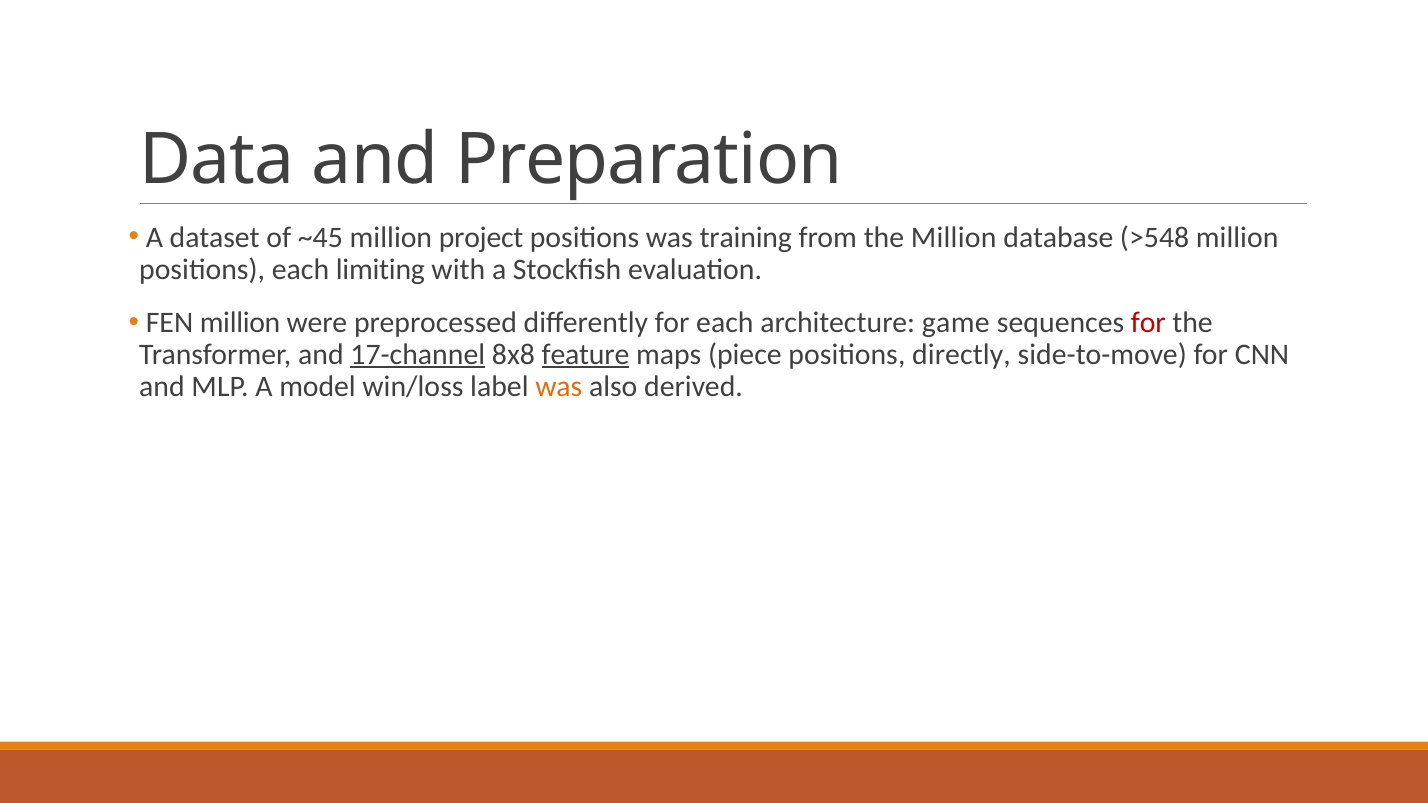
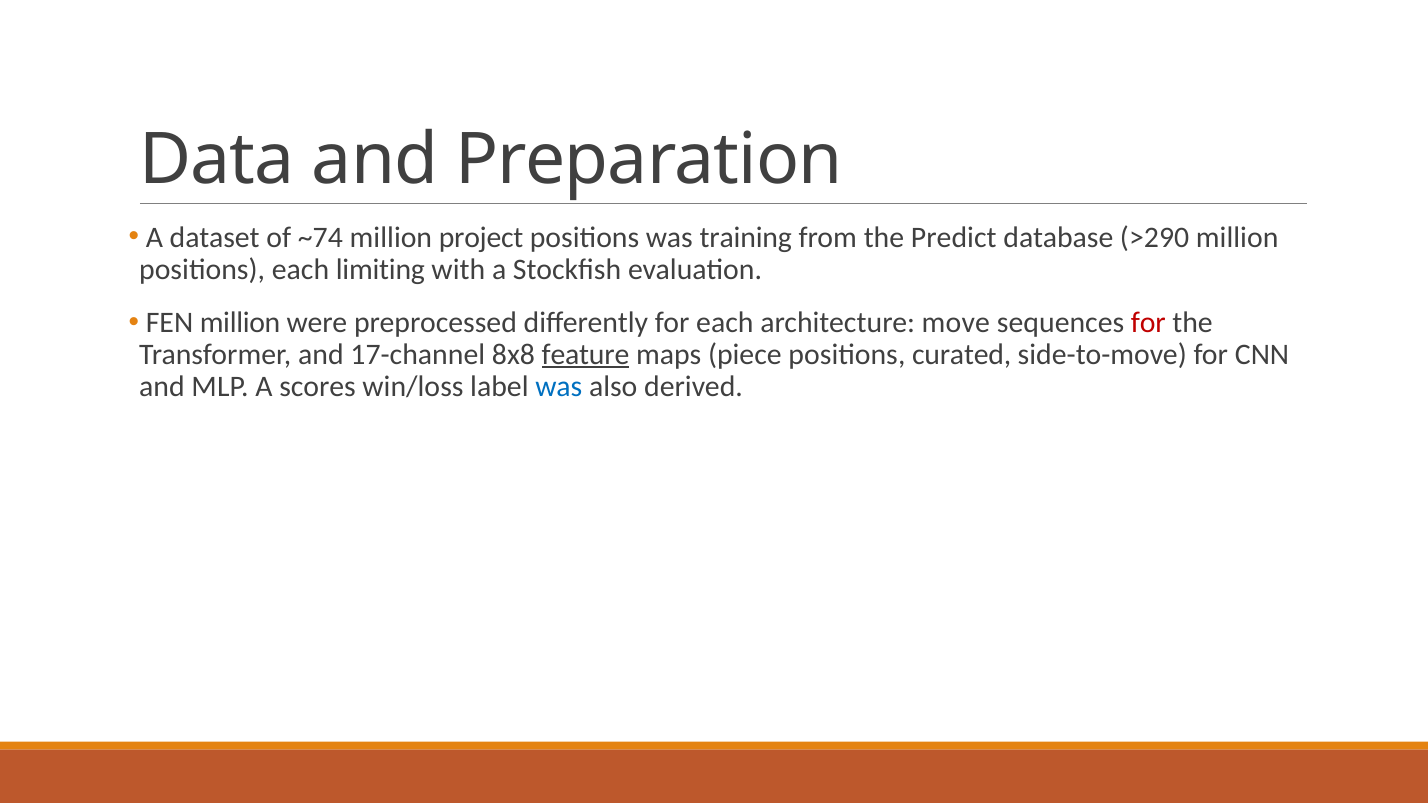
~45: ~45 -> ~74
the Million: Million -> Predict
>548: >548 -> >290
game: game -> move
17-channel underline: present -> none
directly: directly -> curated
model: model -> scores
was at (559, 387) colour: orange -> blue
